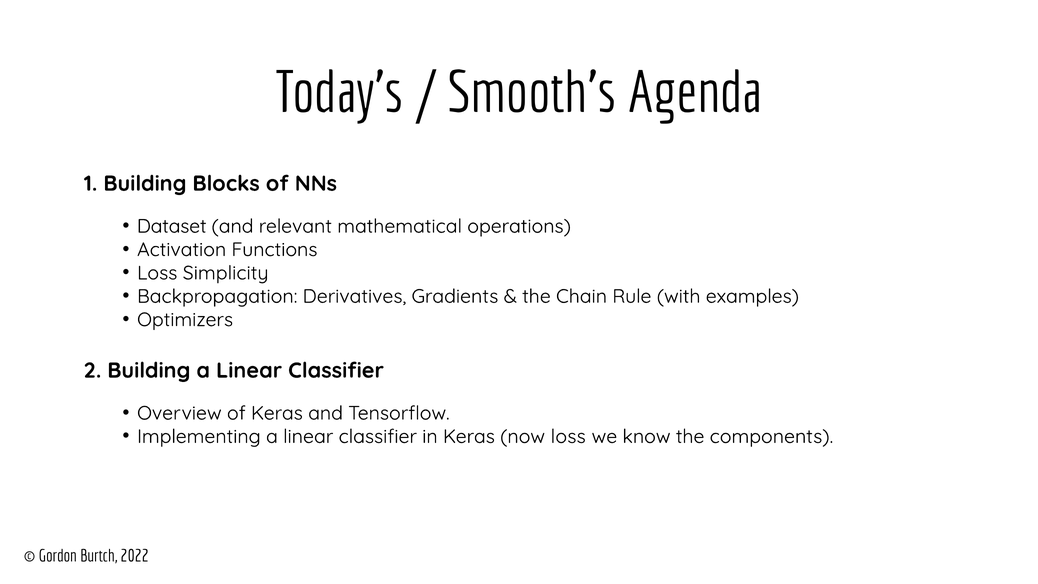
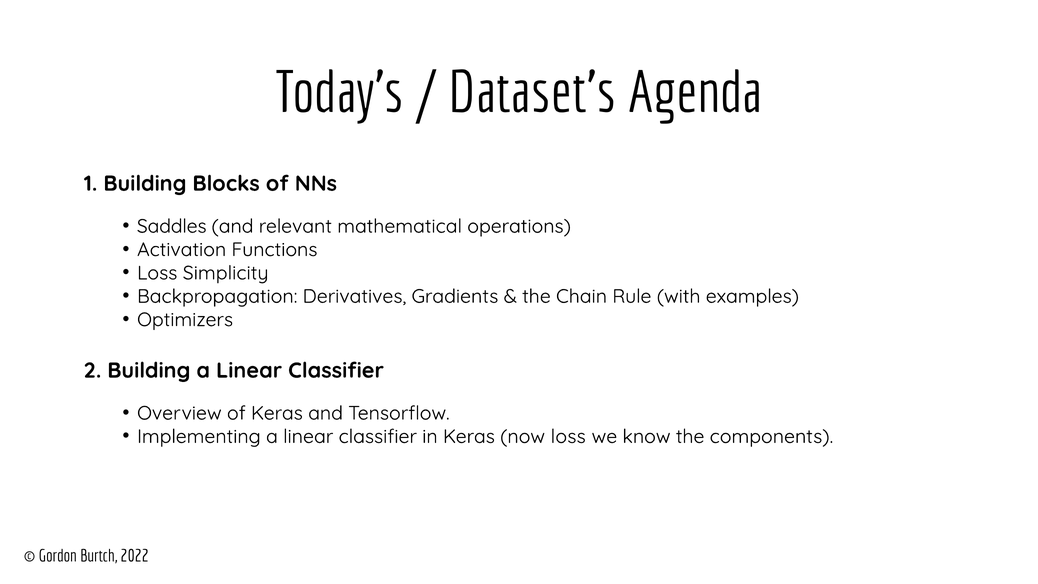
Smooth’s: Smooth’s -> Dataset’s
Dataset: Dataset -> Saddles
